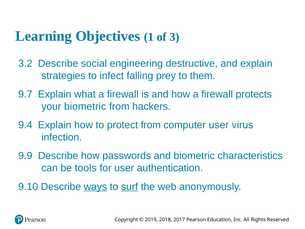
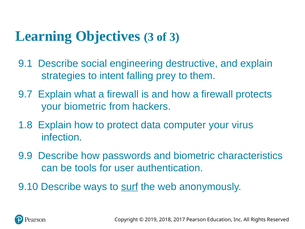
Objectives 1: 1 -> 3
3.2: 3.2 -> 9.1
infect: infect -> intent
9.4: 9.4 -> 1.8
protect from: from -> data
computer user: user -> your
ways underline: present -> none
